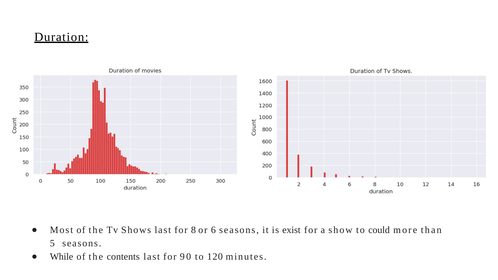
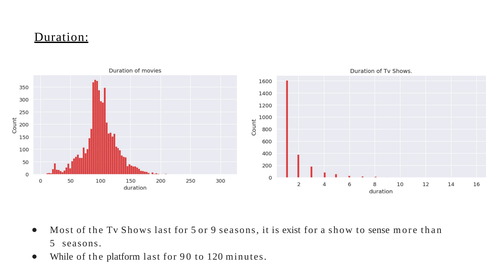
for 8: 8 -> 5
6: 6 -> 9
could: could -> sense
contents: contents -> platform
